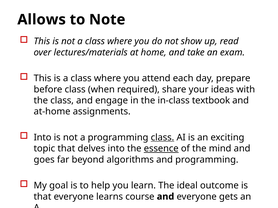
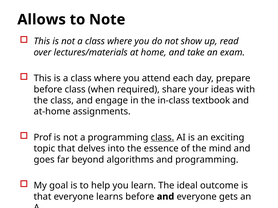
Into at (43, 138): Into -> Prof
essence underline: present -> none
learns course: course -> before
